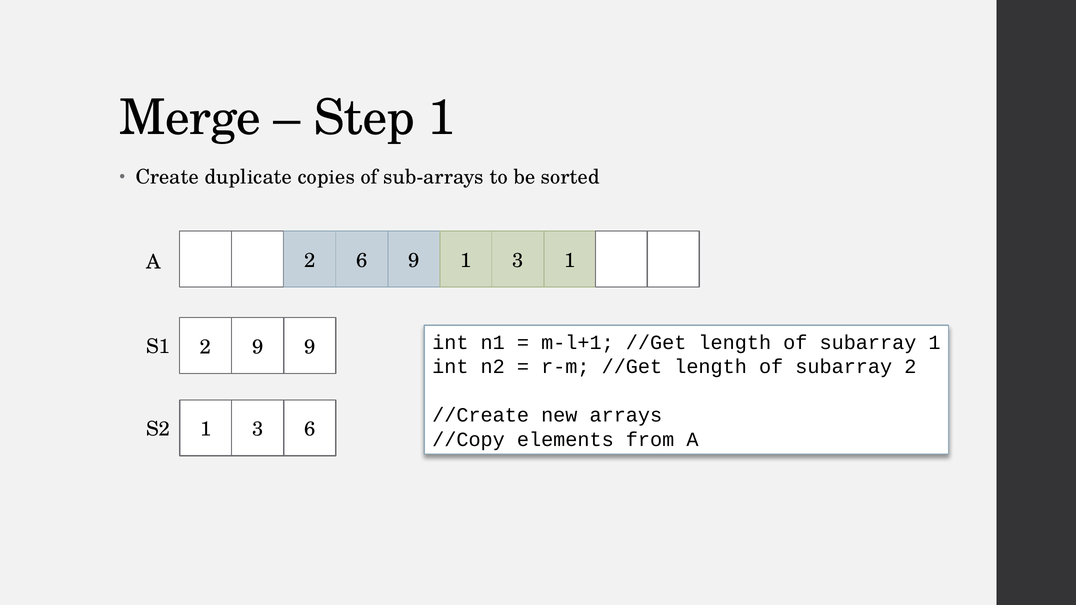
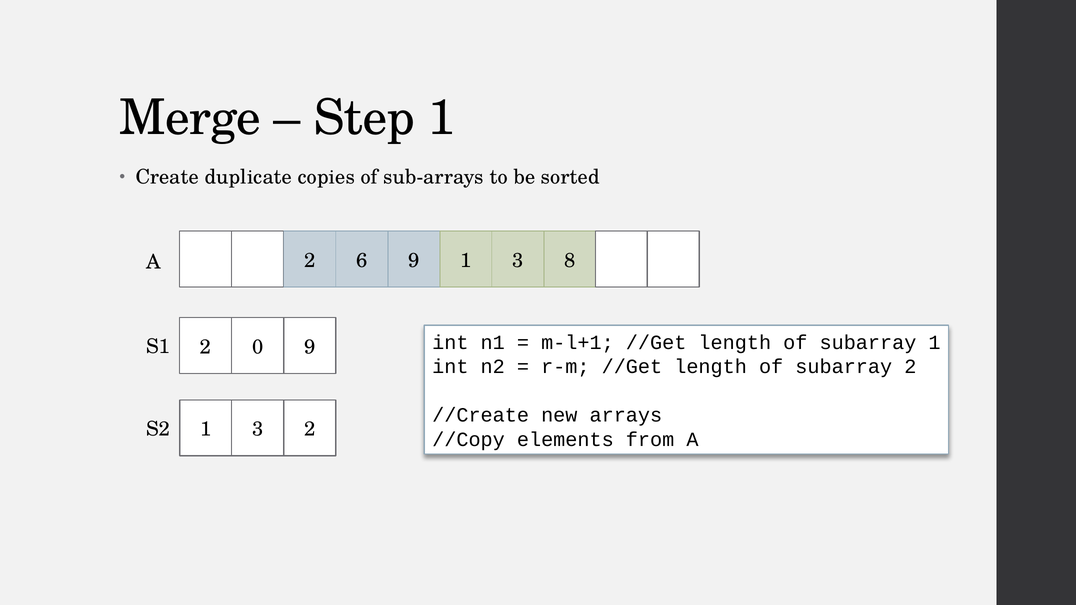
3 1: 1 -> 8
2 9: 9 -> 0
3 6: 6 -> 2
